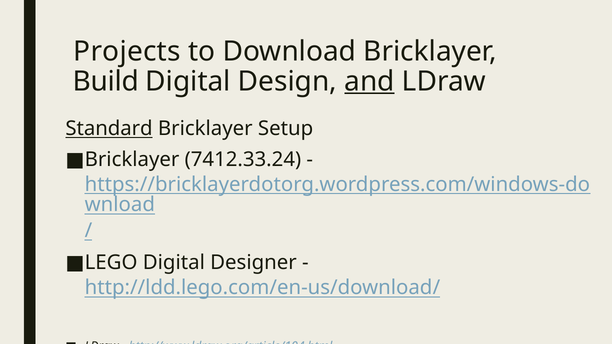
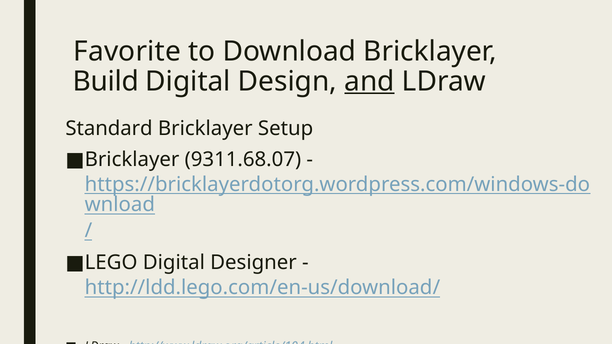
Projects: Projects -> Favorite
Standard underline: present -> none
7412.33.24: 7412.33.24 -> 9311.68.07
